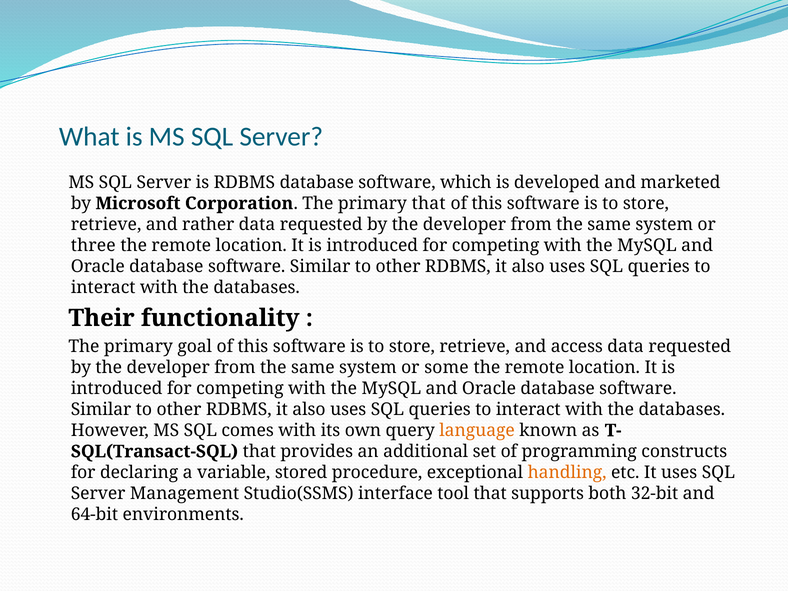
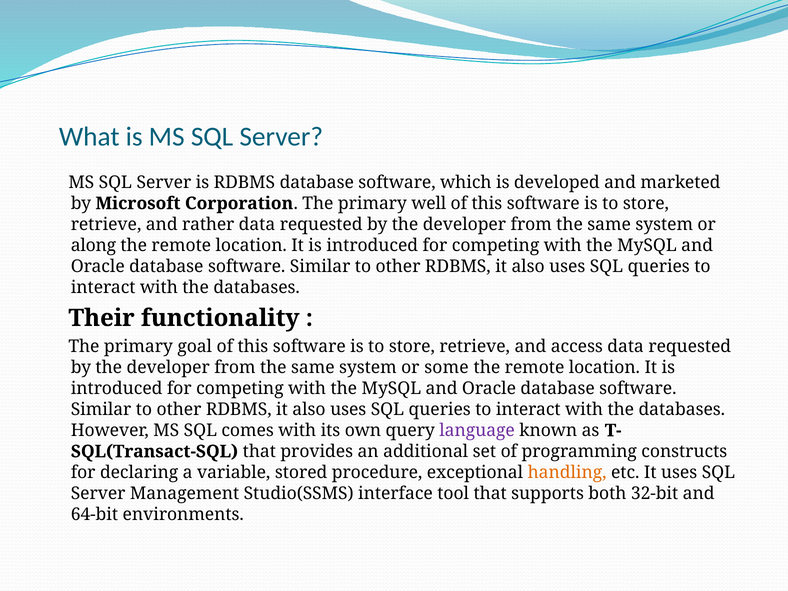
primary that: that -> well
three: three -> along
language colour: orange -> purple
